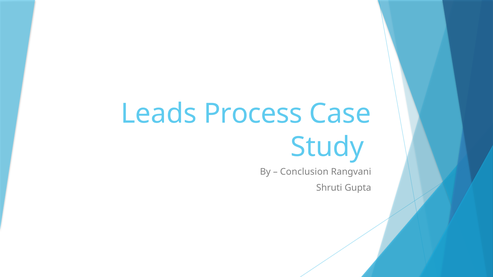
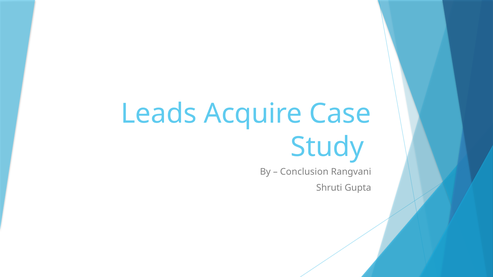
Process: Process -> Acquire
